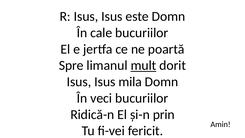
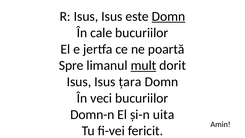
Domn at (168, 16) underline: none -> present
mila: mila -> țara
Ridică-n: Ridică-n -> Domn-n
prin: prin -> uita
